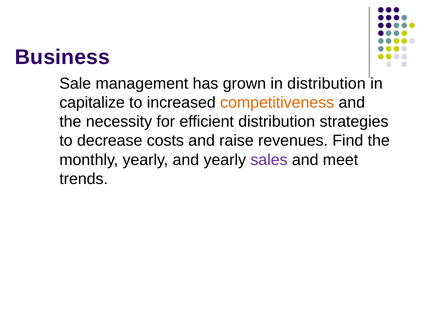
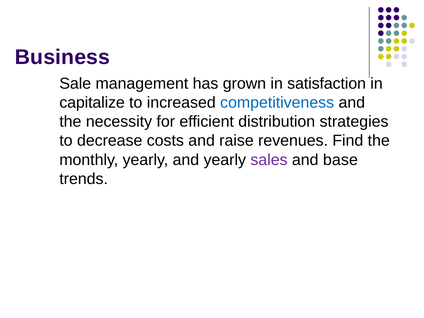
in distribution: distribution -> satisfaction
competitiveness colour: orange -> blue
meet: meet -> base
